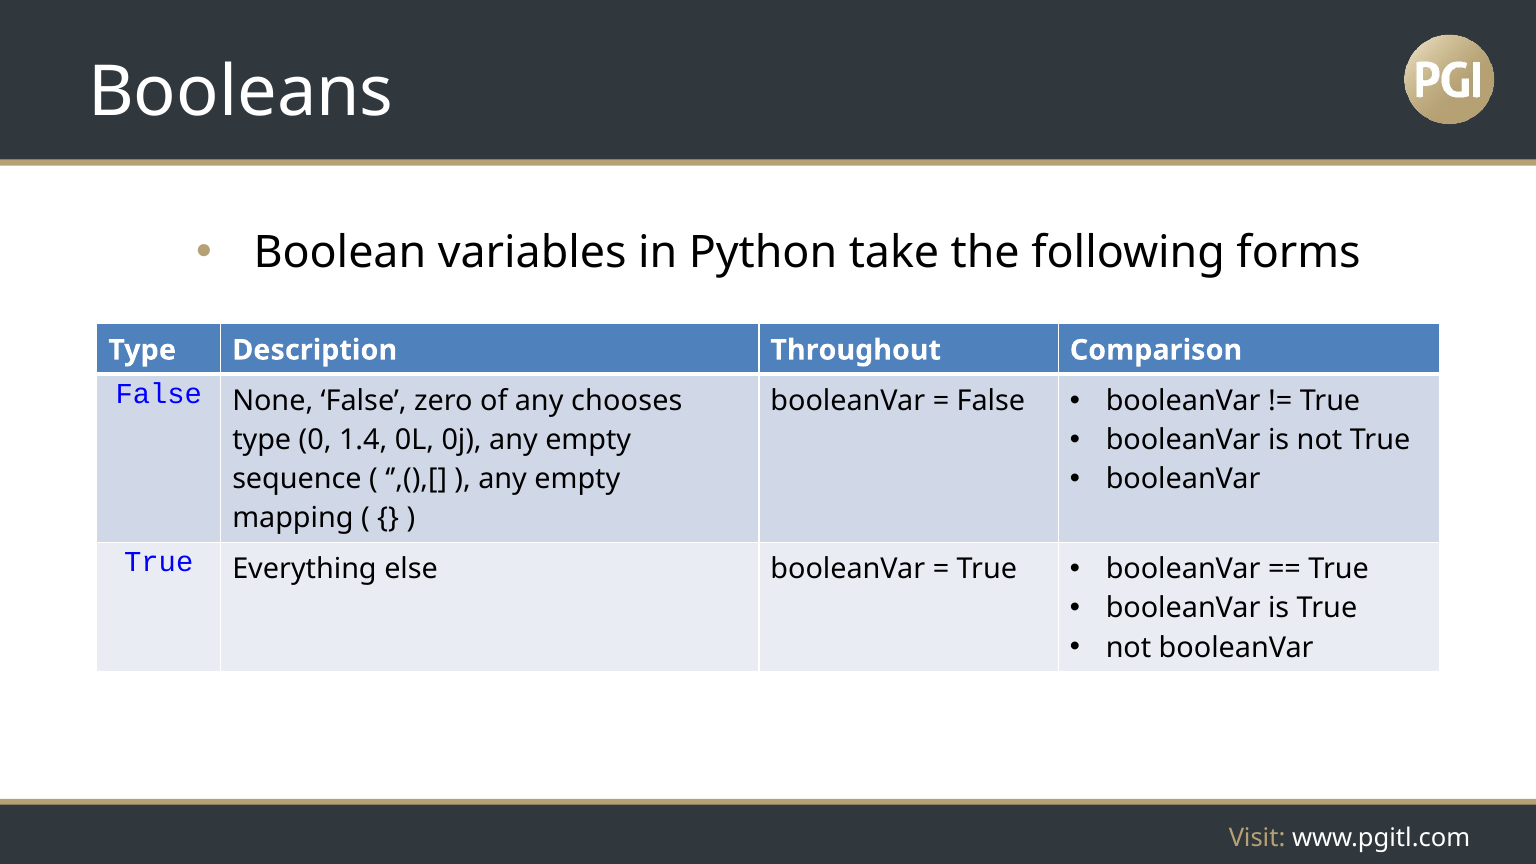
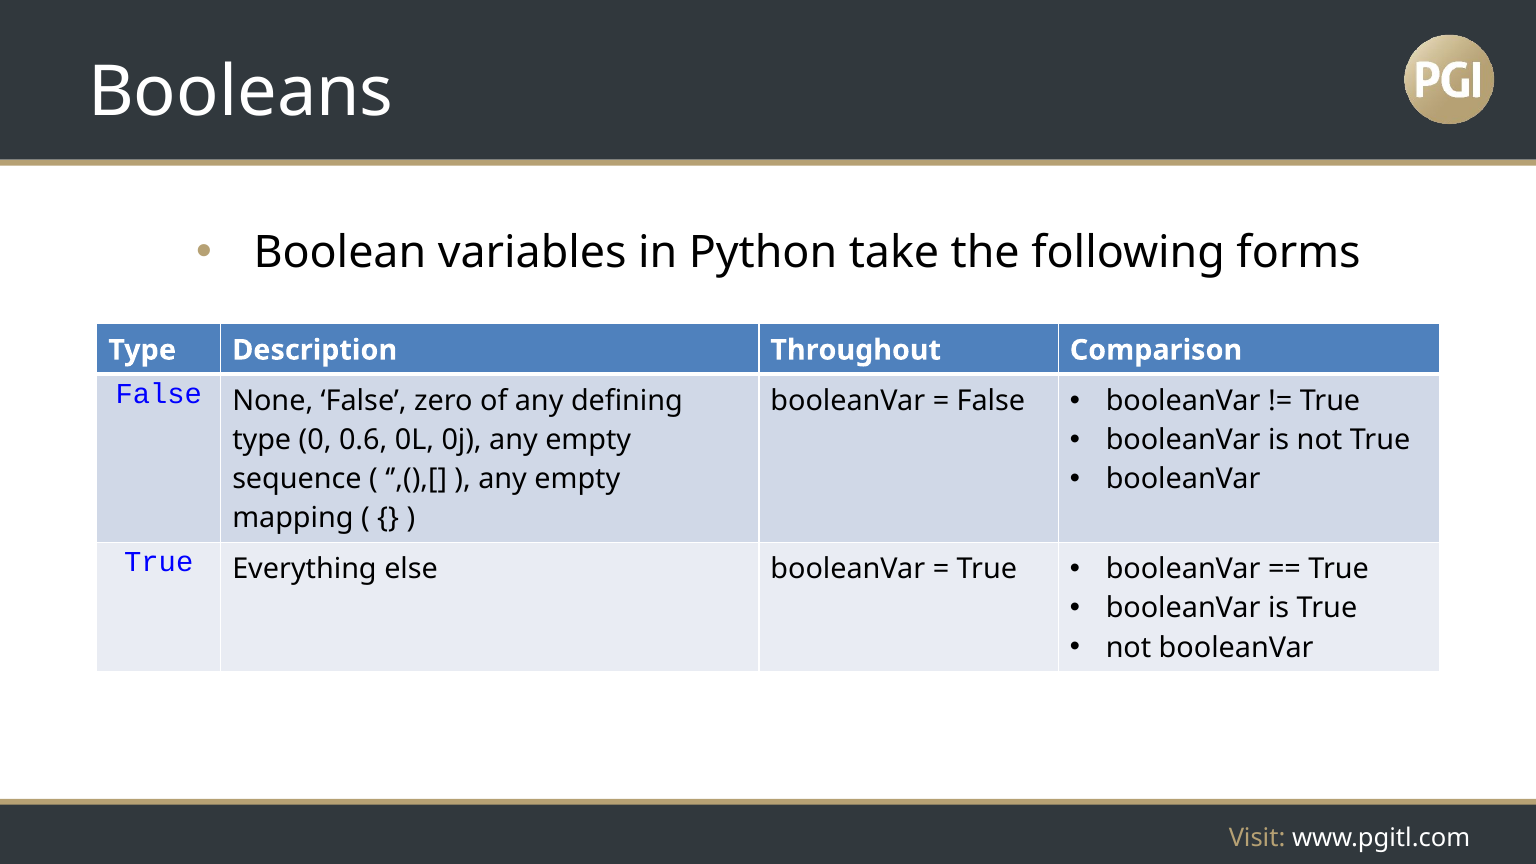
chooses: chooses -> defining
1.4: 1.4 -> 0.6
